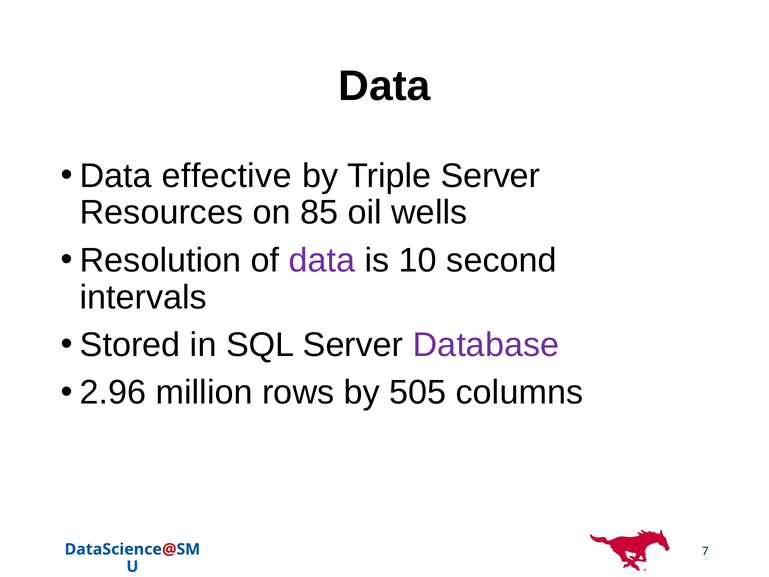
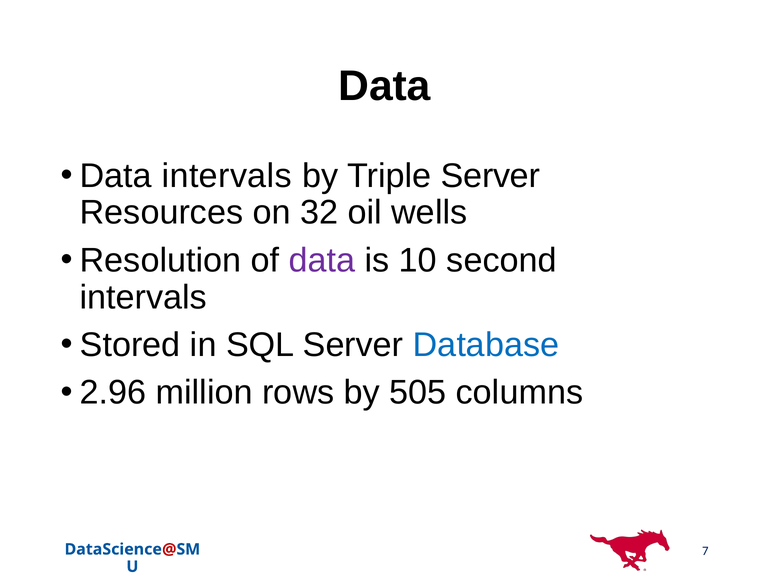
Data effective: effective -> intervals
85: 85 -> 32
Database colour: purple -> blue
